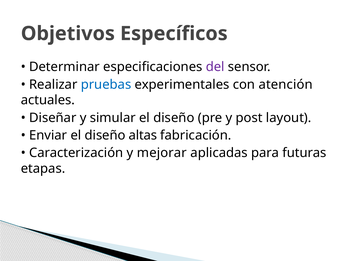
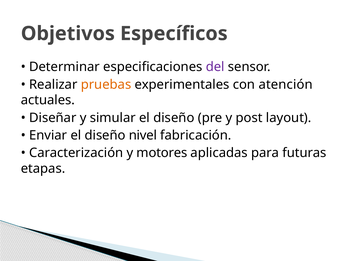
pruebas colour: blue -> orange
altas: altas -> nivel
mejorar: mejorar -> motores
